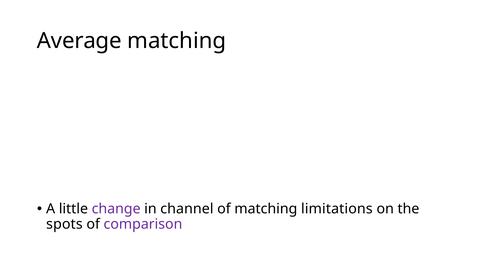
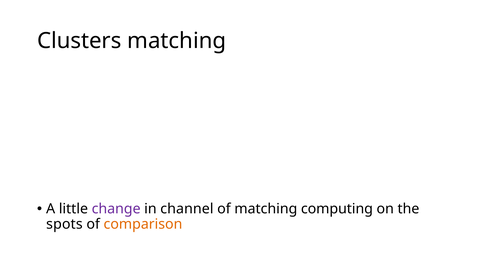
Average: Average -> Clusters
limitations: limitations -> computing
comparison colour: purple -> orange
